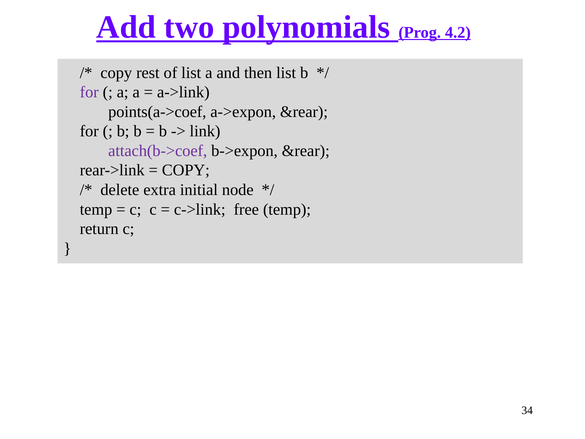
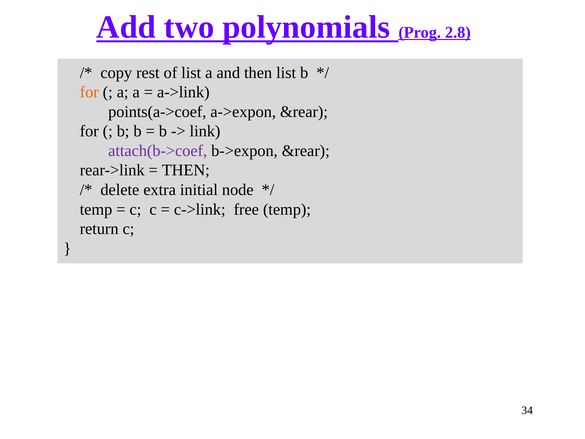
4.2: 4.2 -> 2.8
for at (89, 92) colour: purple -> orange
COPY at (186, 170): COPY -> THEN
